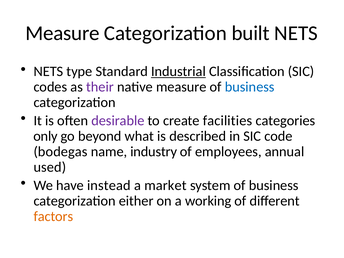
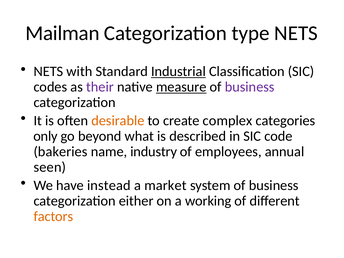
Measure at (63, 33): Measure -> Mailman
built: built -> type
type: type -> with
measure at (181, 87) underline: none -> present
business at (250, 87) colour: blue -> purple
desirable colour: purple -> orange
facilities: facilities -> complex
bodegas: bodegas -> bakeries
used: used -> seen
